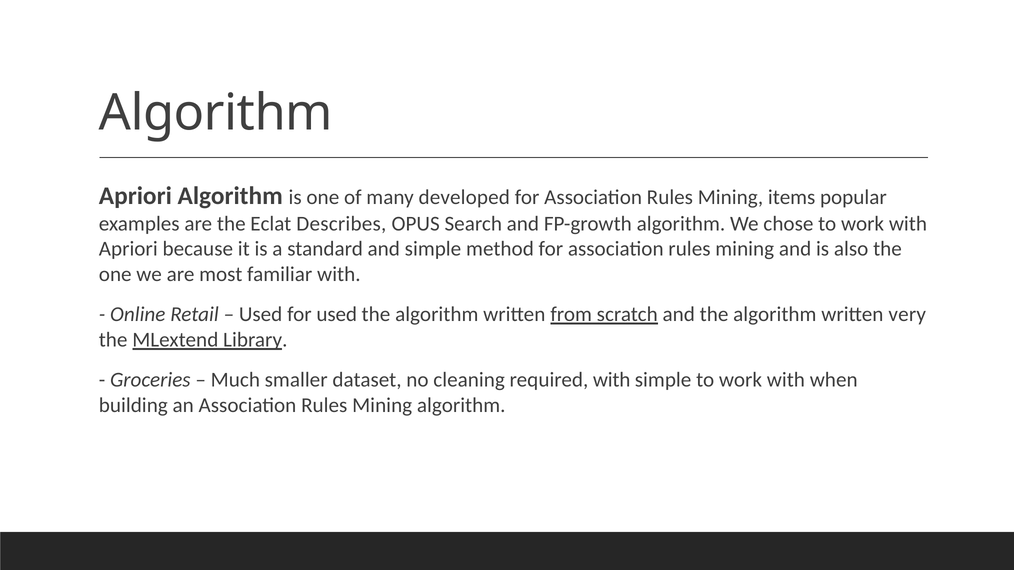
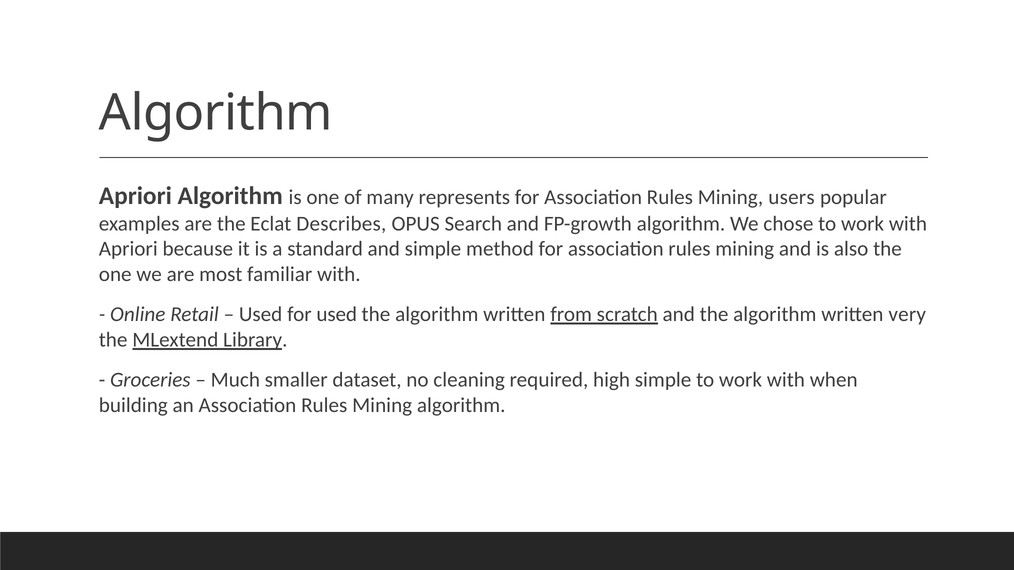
developed: developed -> represents
items: items -> users
required with: with -> high
